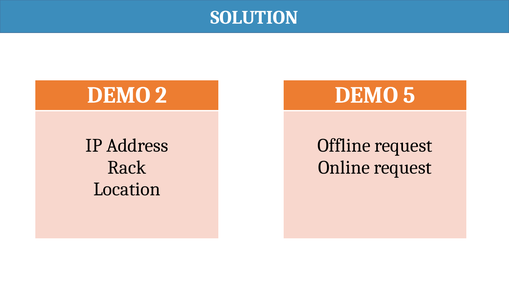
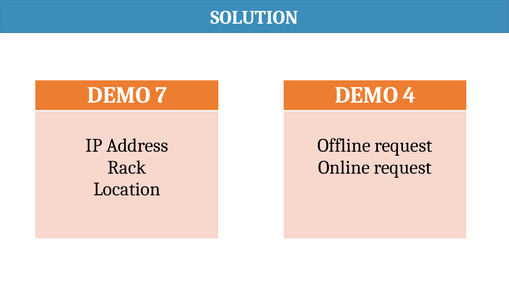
2: 2 -> 7
5: 5 -> 4
